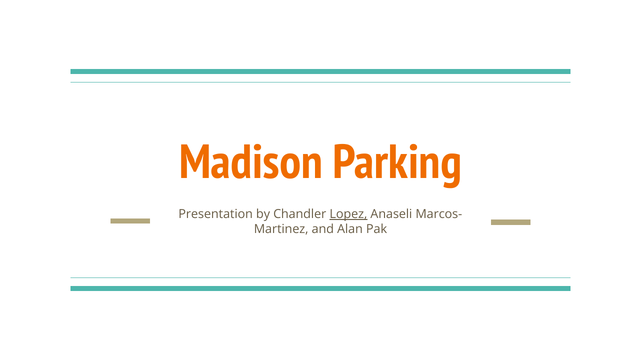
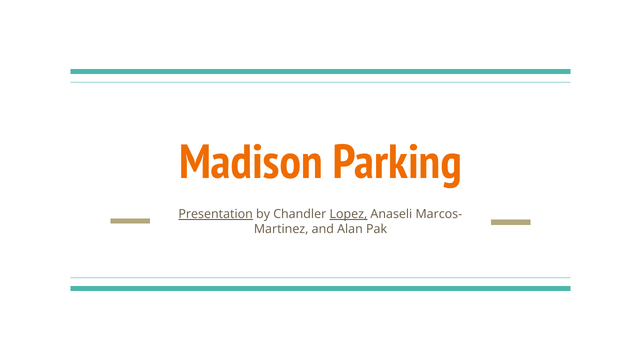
Presentation underline: none -> present
